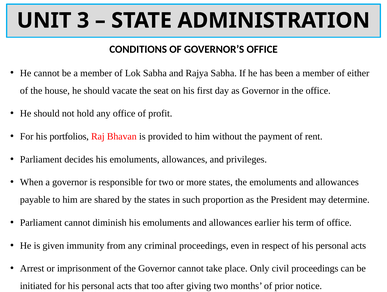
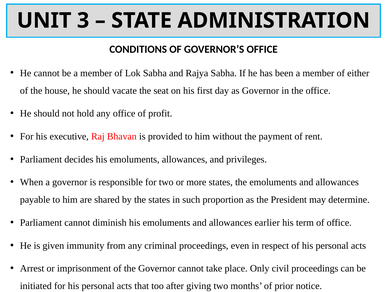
portfolios: portfolios -> executive
